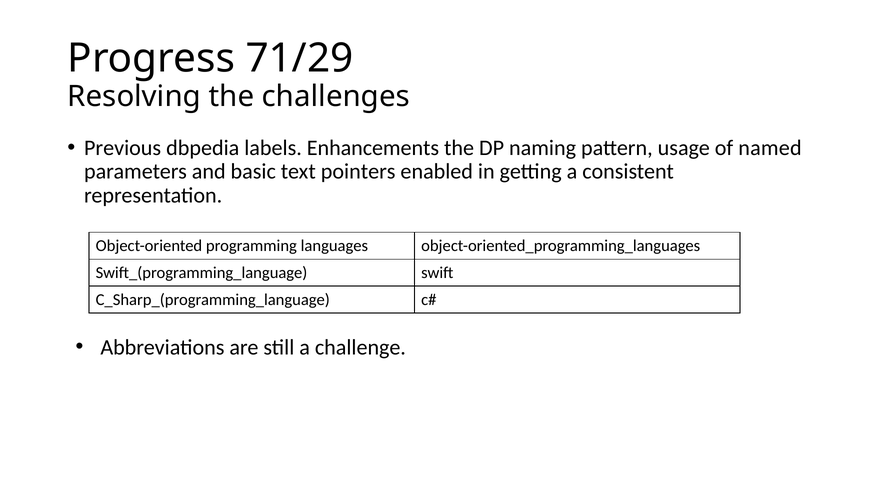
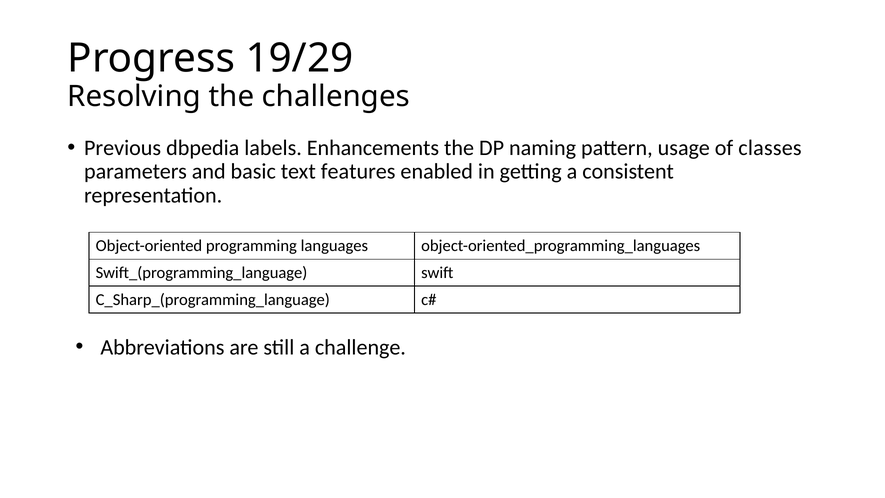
71/29: 71/29 -> 19/29
named: named -> classes
pointers: pointers -> features
